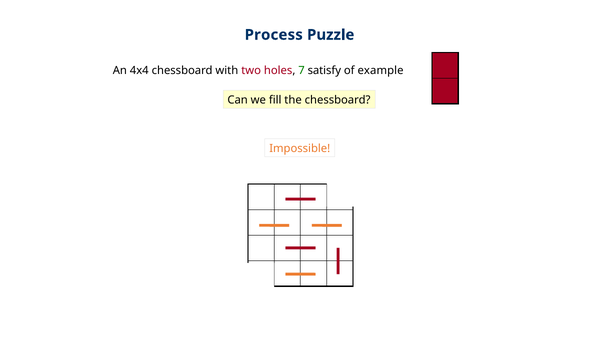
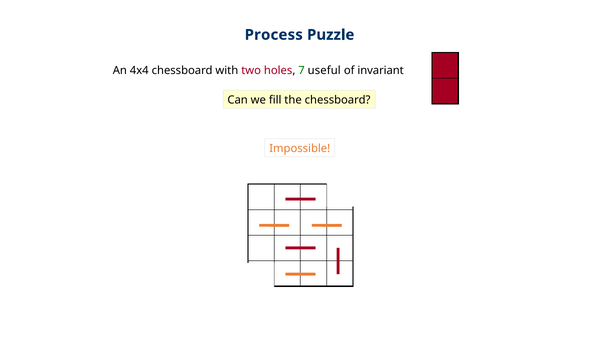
satisfy: satisfy -> useful
example: example -> invariant
